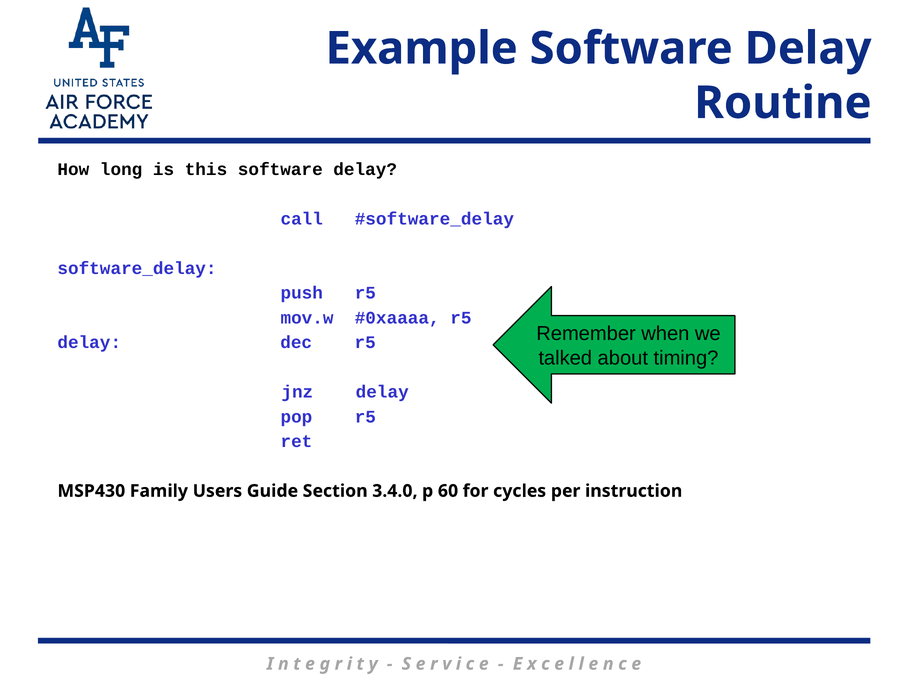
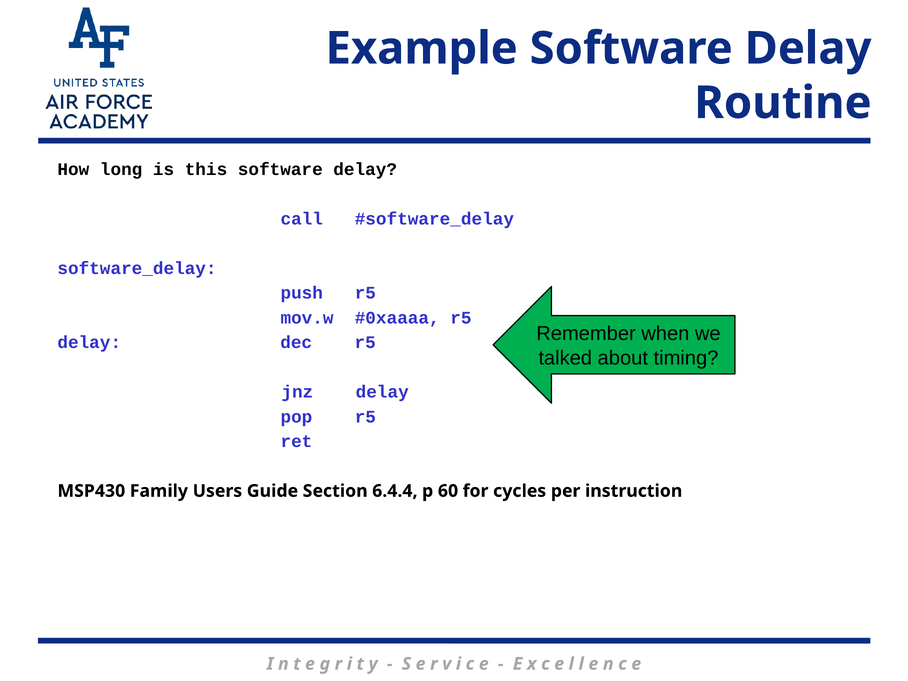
3.4.0: 3.4.0 -> 6.4.4
